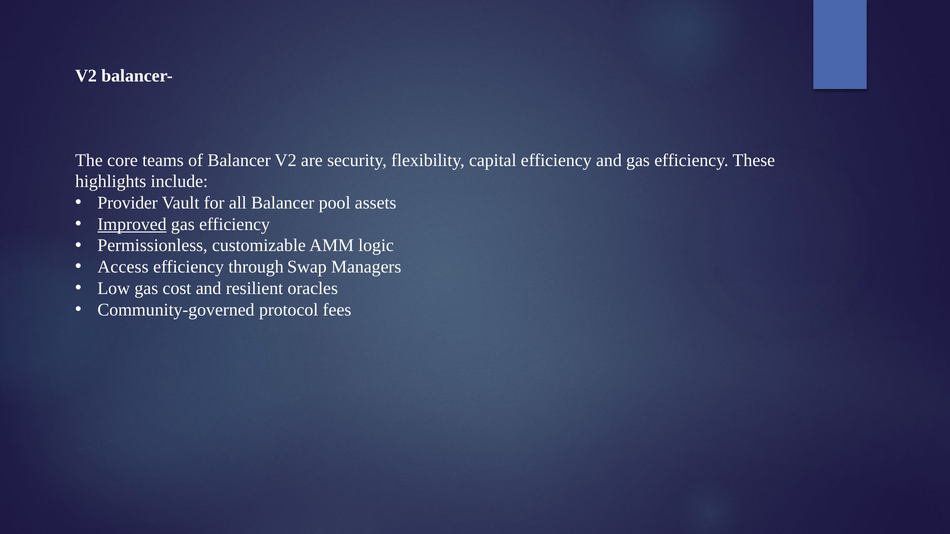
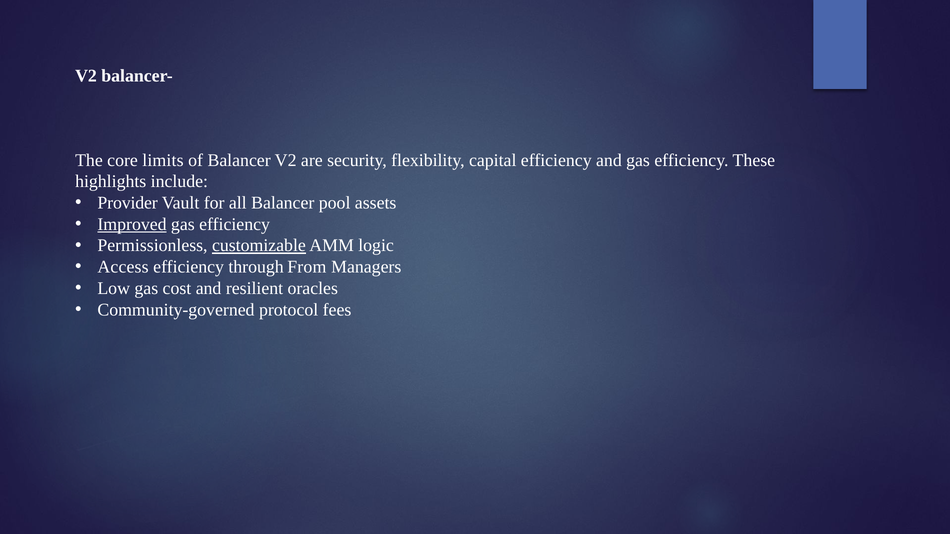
teams: teams -> limits
customizable underline: none -> present
Swap: Swap -> From
